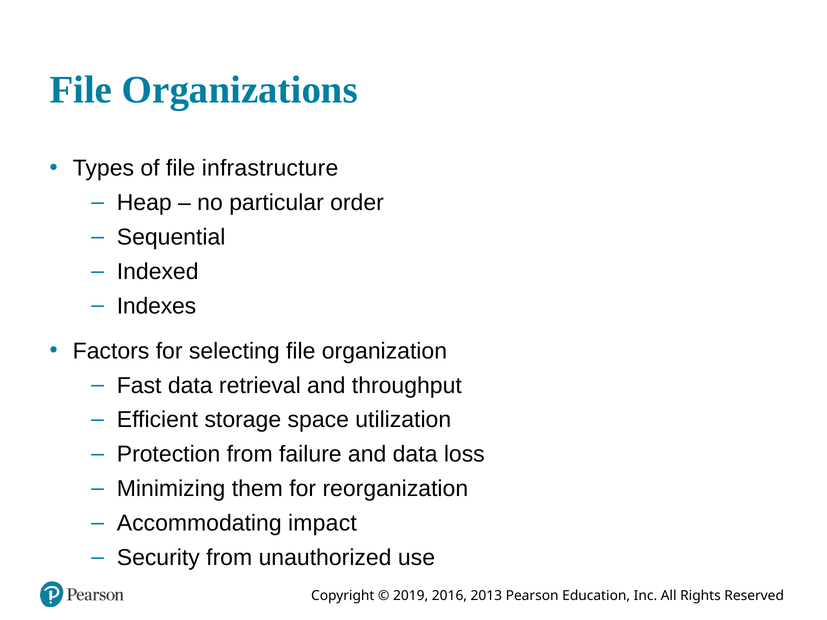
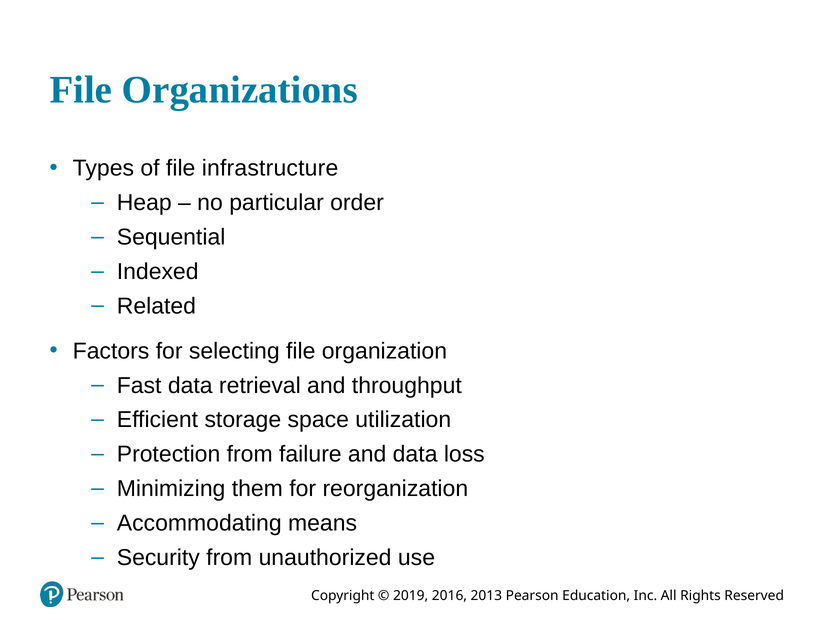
Indexes: Indexes -> Related
impact: impact -> means
